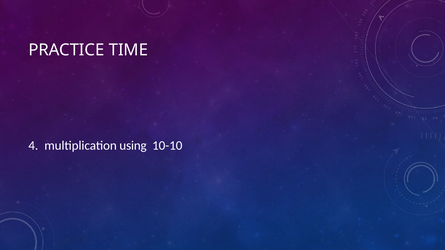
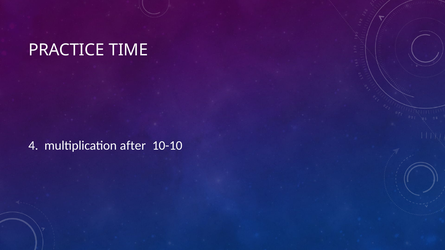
using: using -> after
